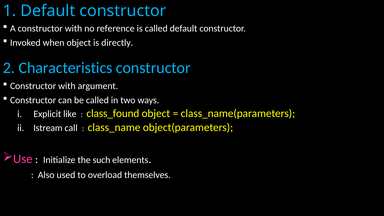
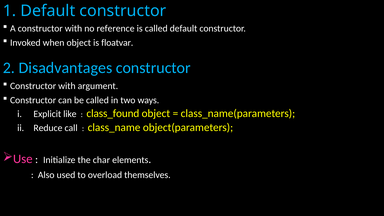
directly: directly -> floatvar
Characteristics: Characteristics -> Disadvantages
Istream: Istream -> Reduce
such: such -> char
